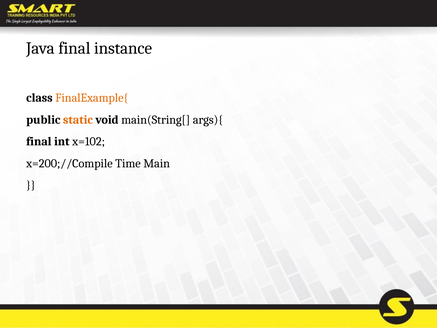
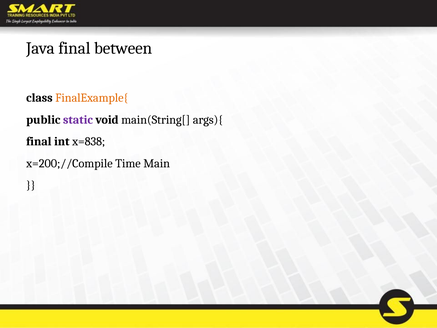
instance: instance -> between
static colour: orange -> purple
x=102: x=102 -> x=838
